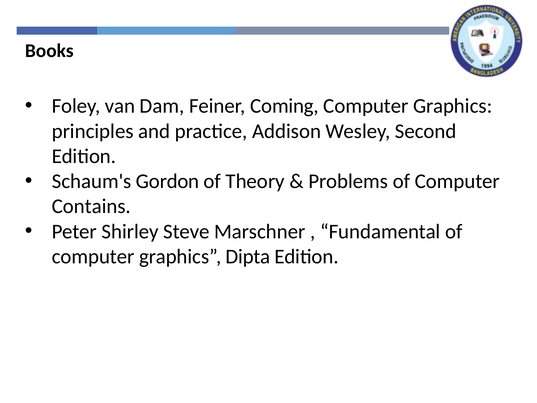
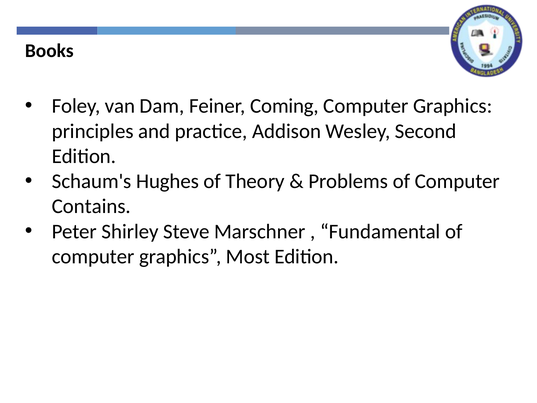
Gordon: Gordon -> Hughes
Dipta: Dipta -> Most
